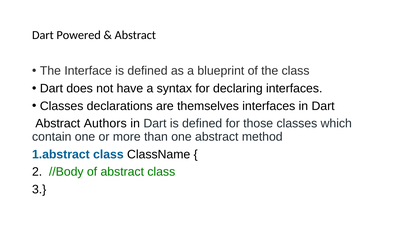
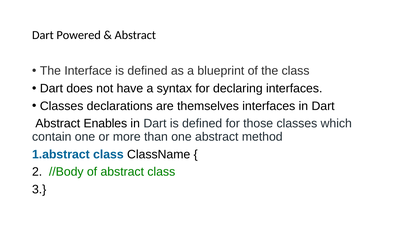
Authors: Authors -> Enables
